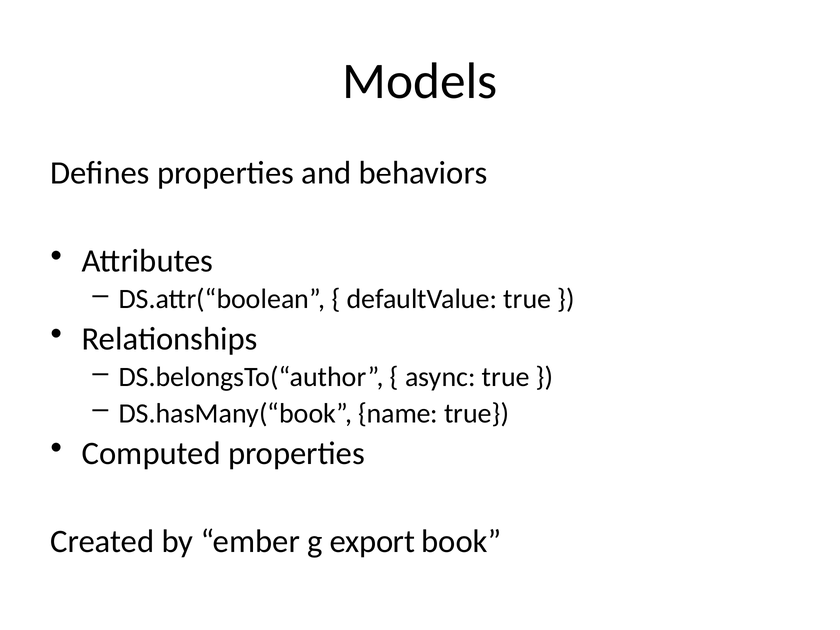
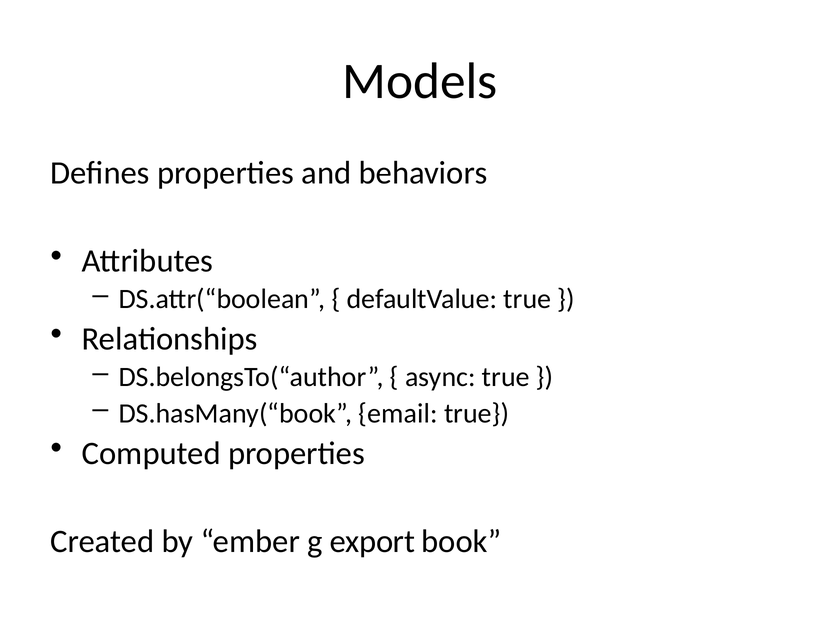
name: name -> email
